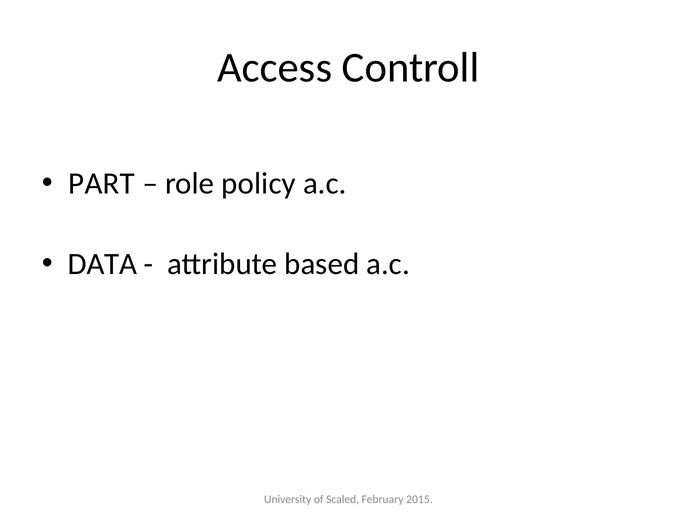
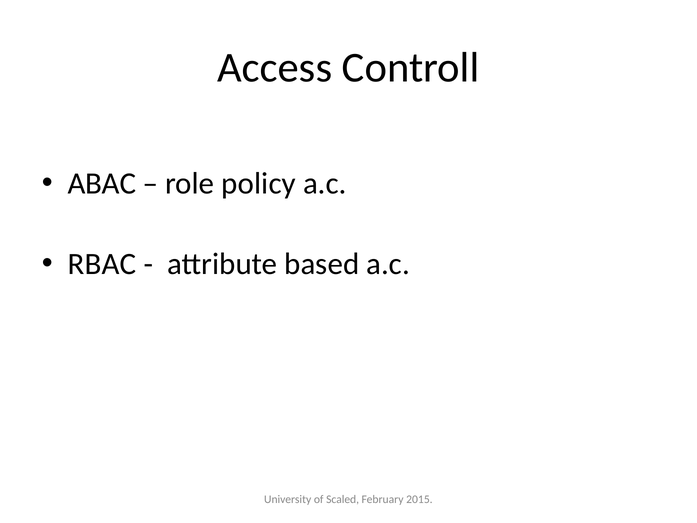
PART: PART -> ABAC
DATA: DATA -> RBAC
